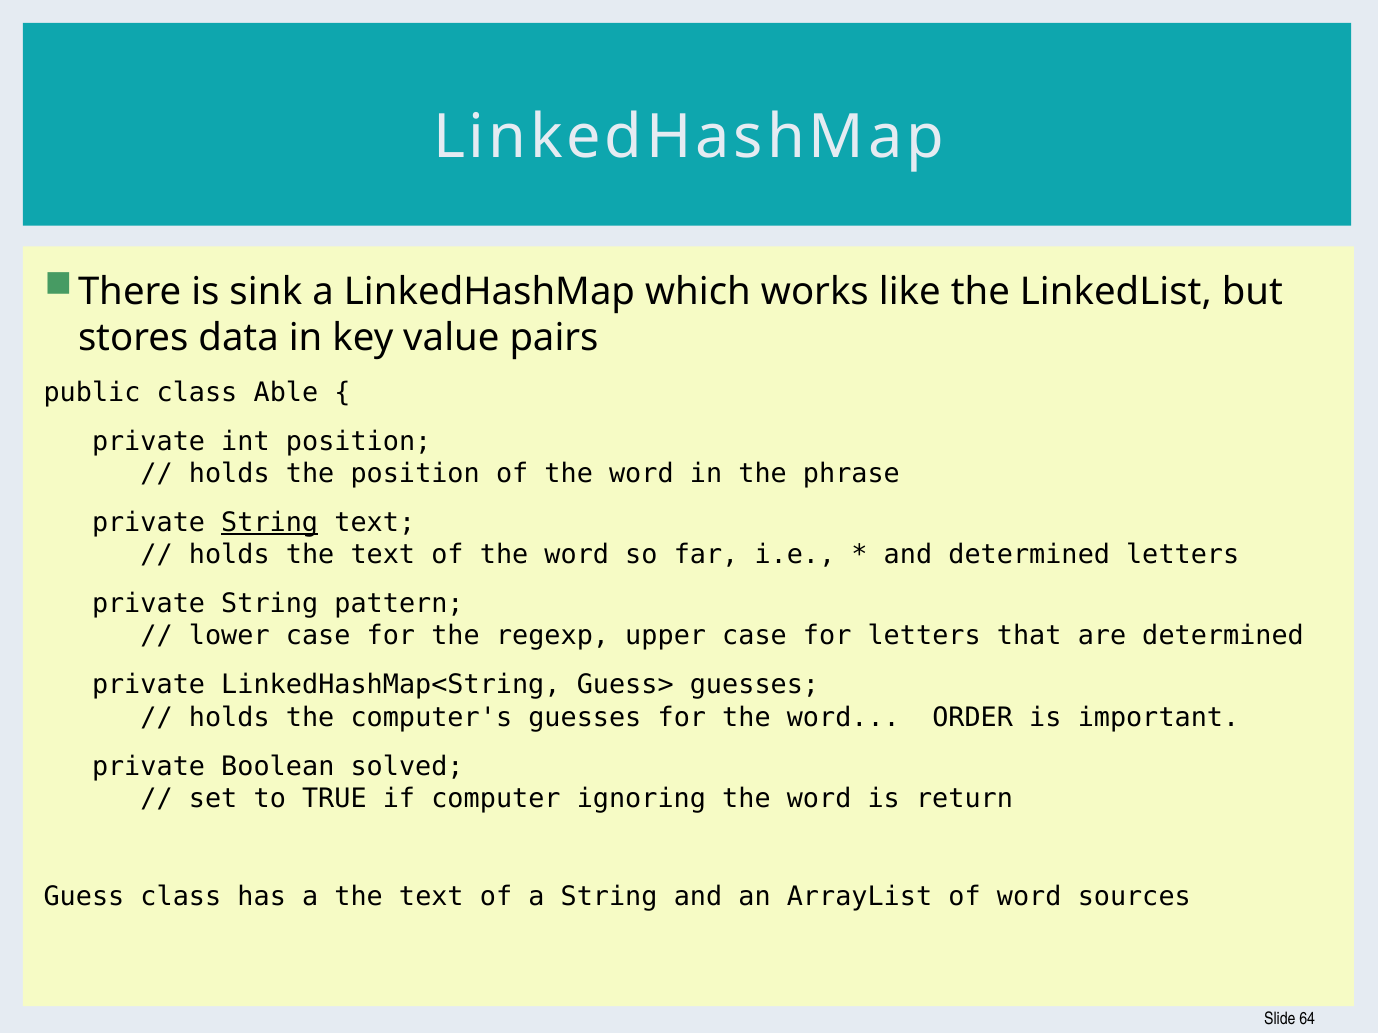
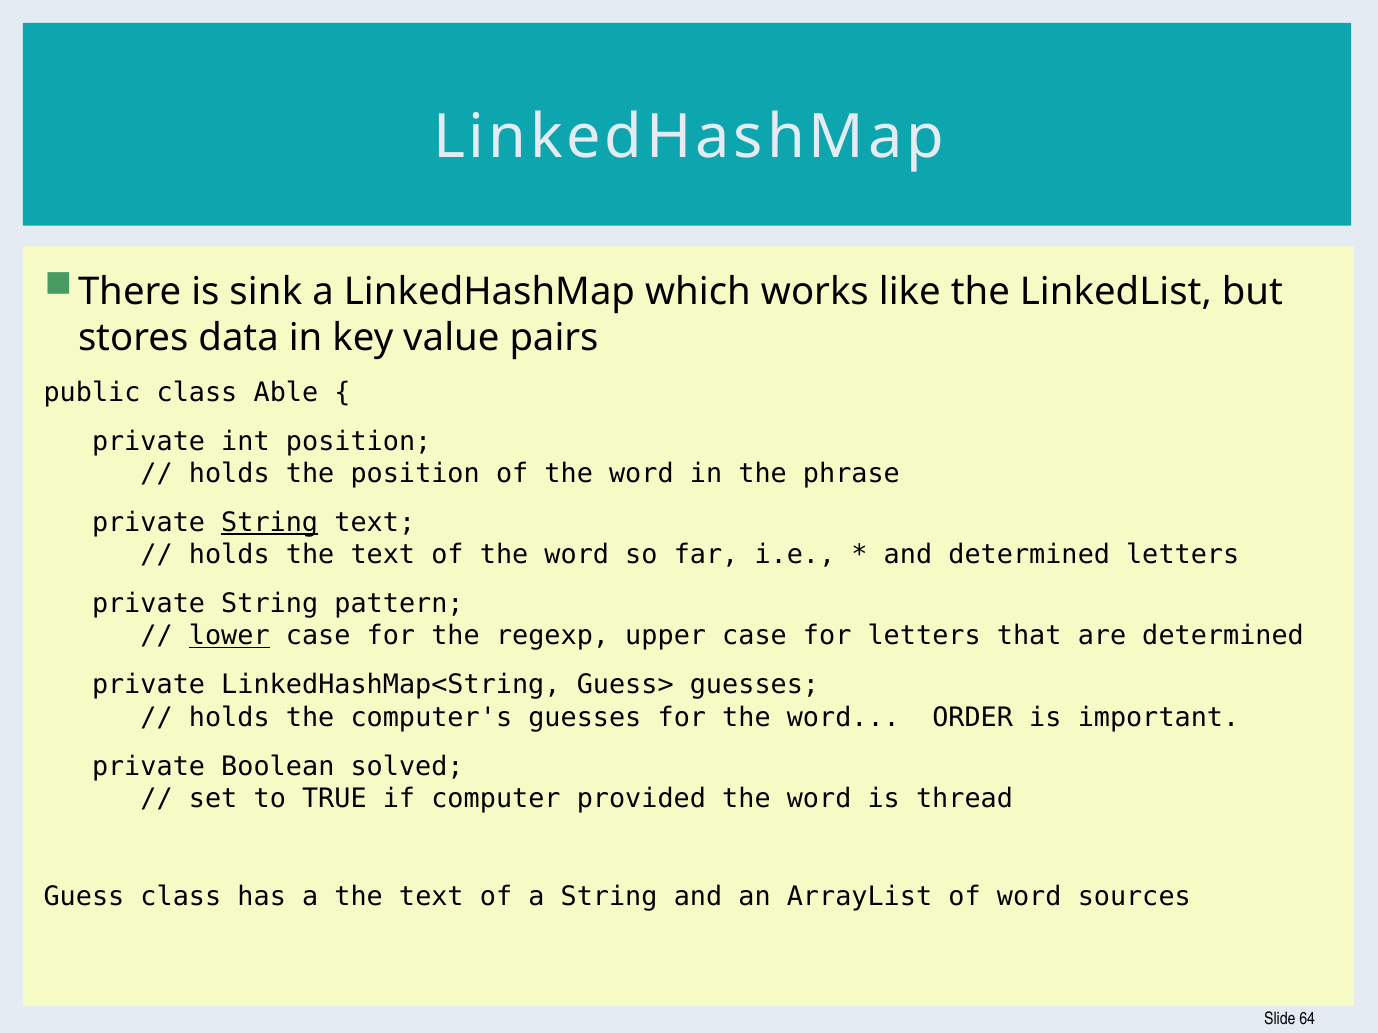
lower underline: none -> present
ignoring: ignoring -> provided
return: return -> thread
